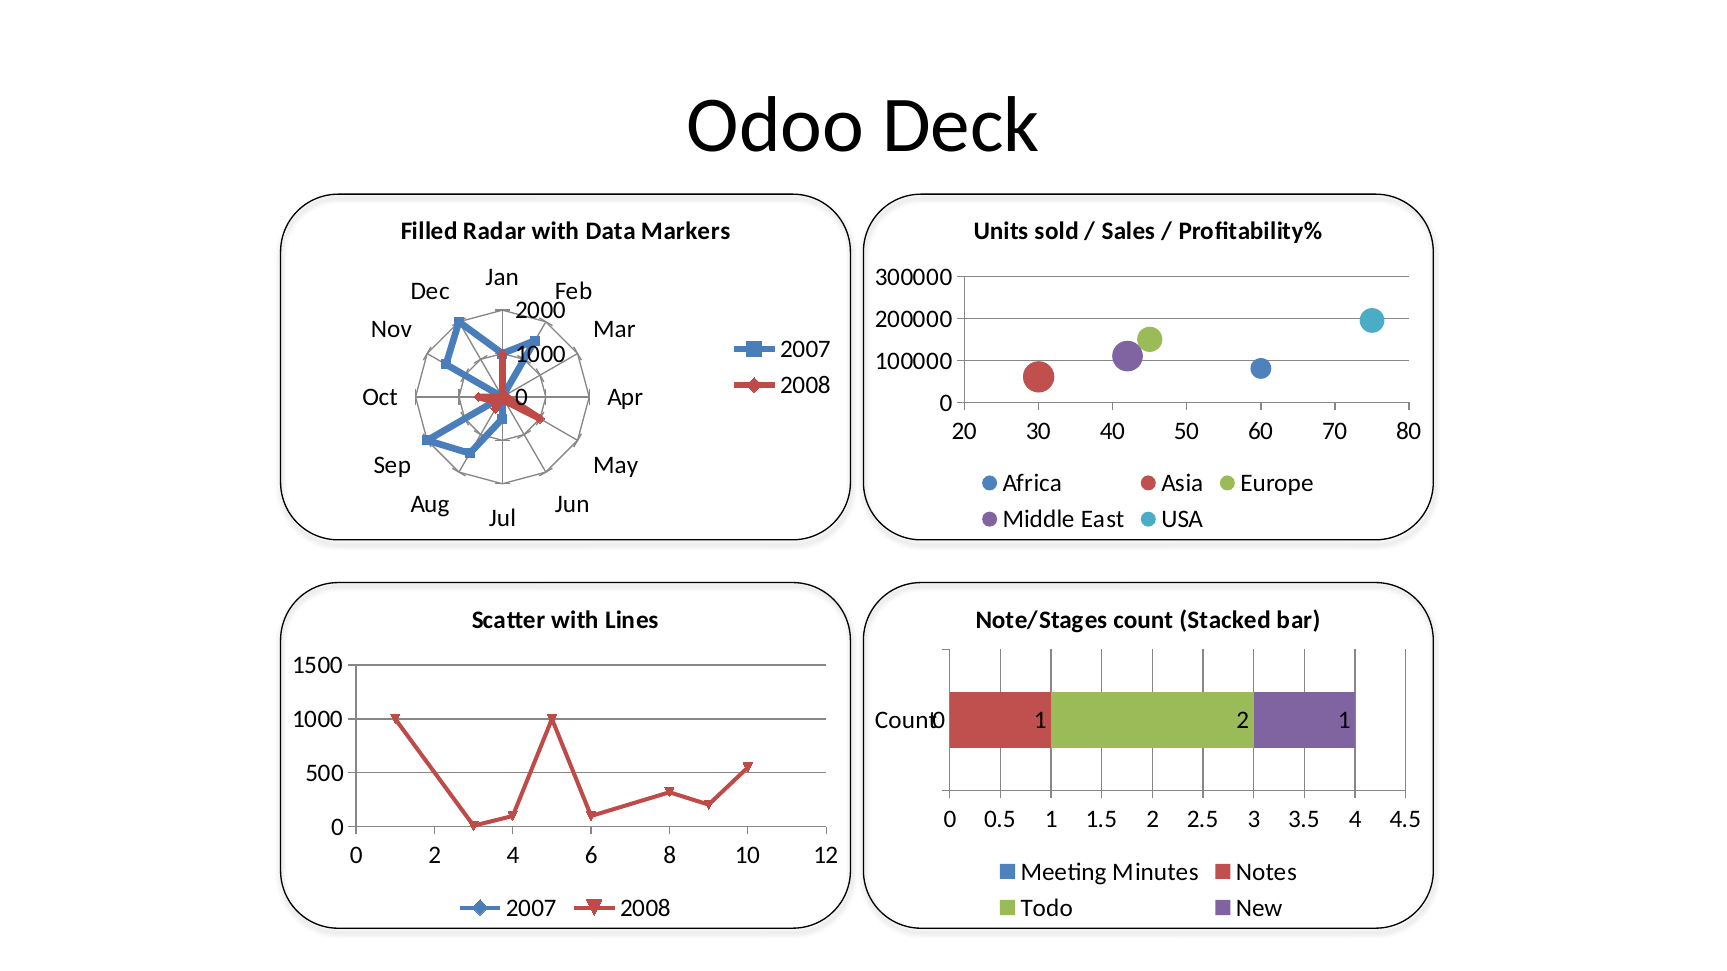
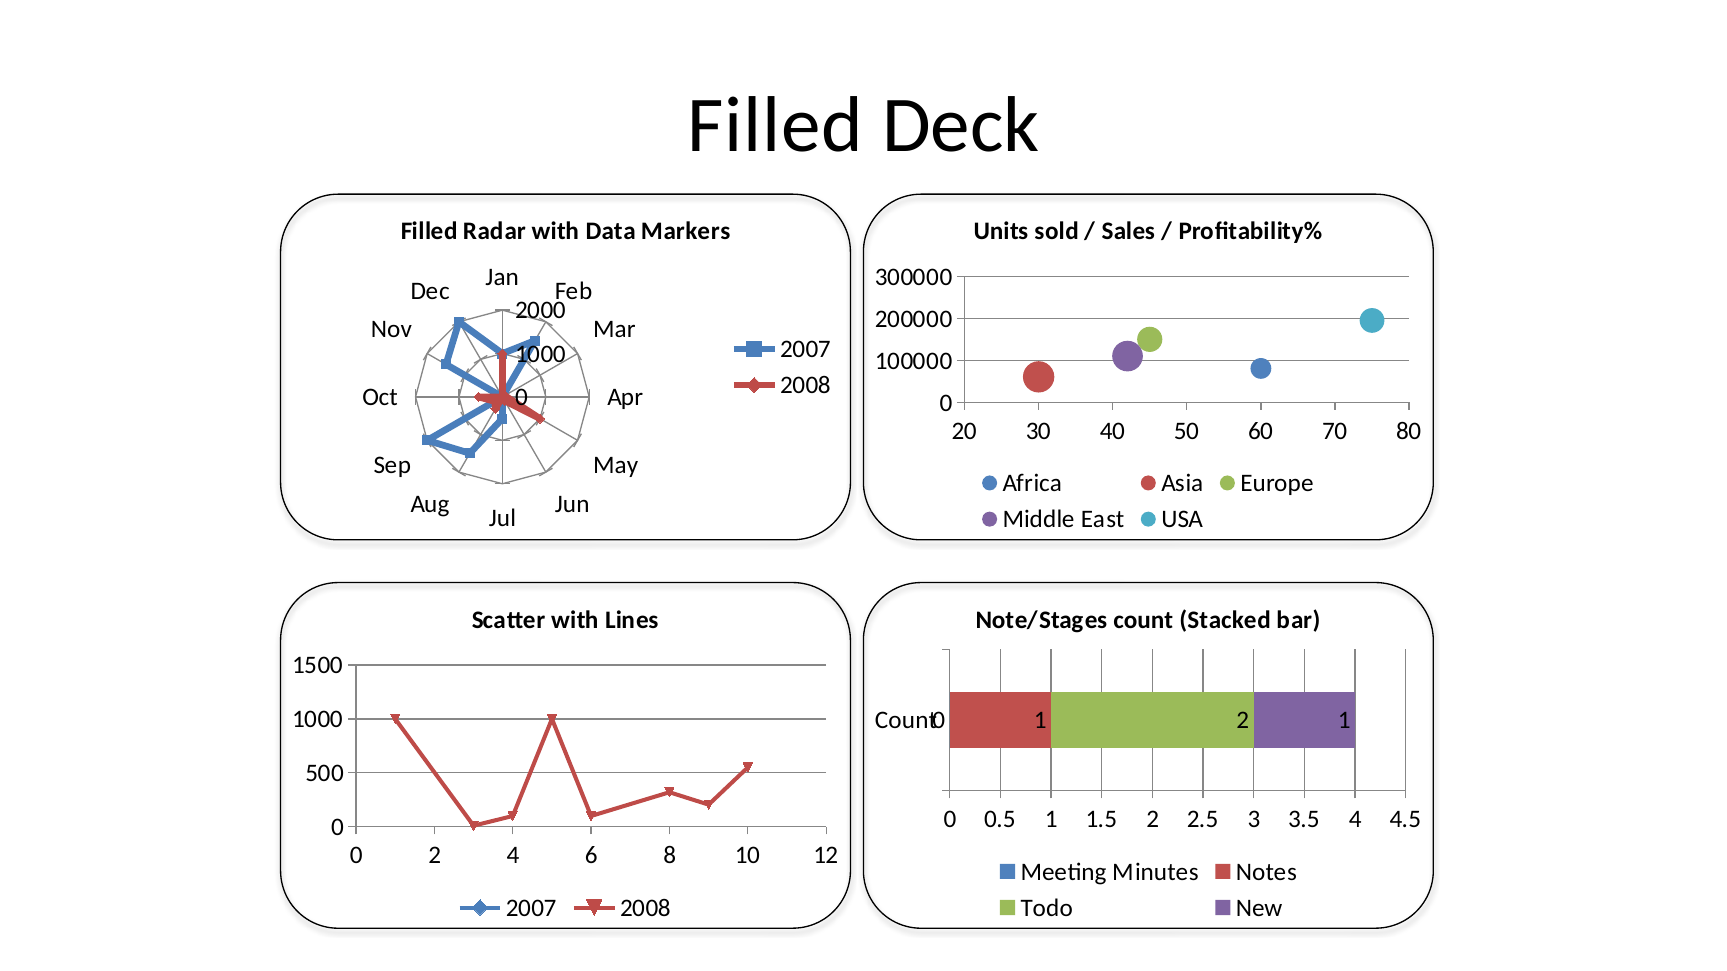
Odoo at (776, 125): Odoo -> Filled
